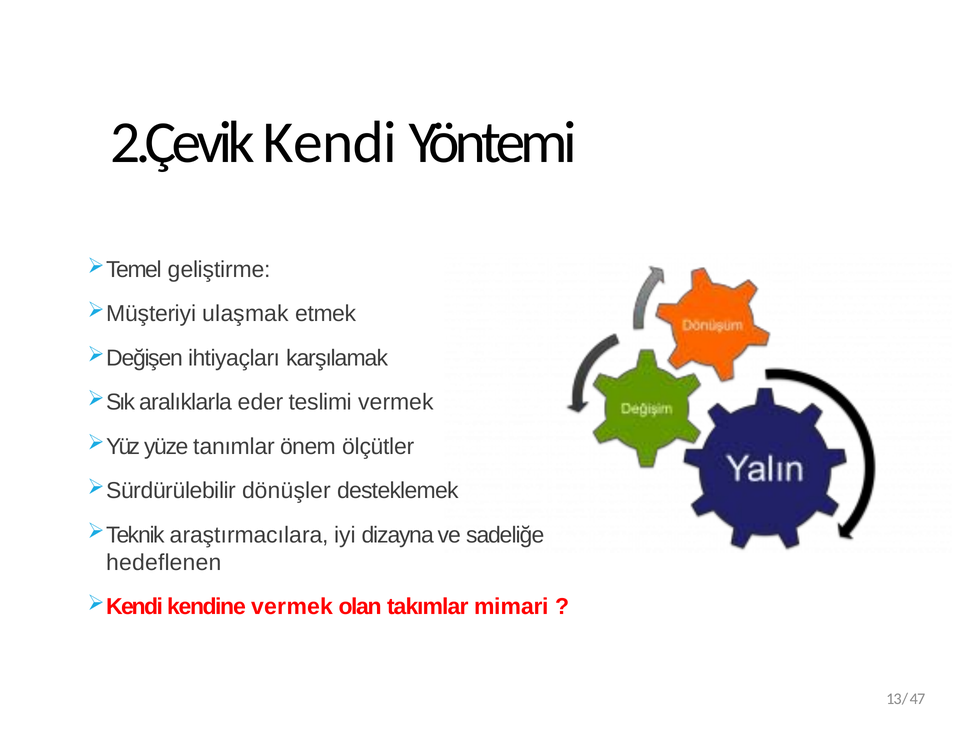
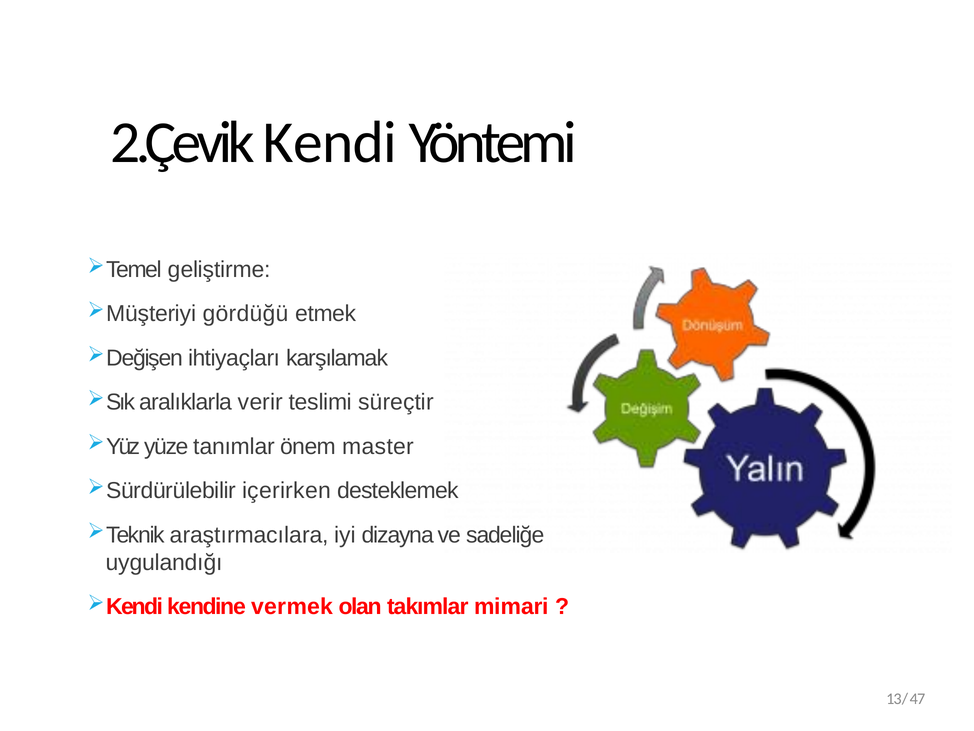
ulaşmak: ulaşmak -> gördüğü
eder: eder -> verir
teslimi vermek: vermek -> süreçtir
ölçütler: ölçütler -> master
dönüşler: dönüşler -> içerirken
hedeflenen: hedeflenen -> uygulandığı
